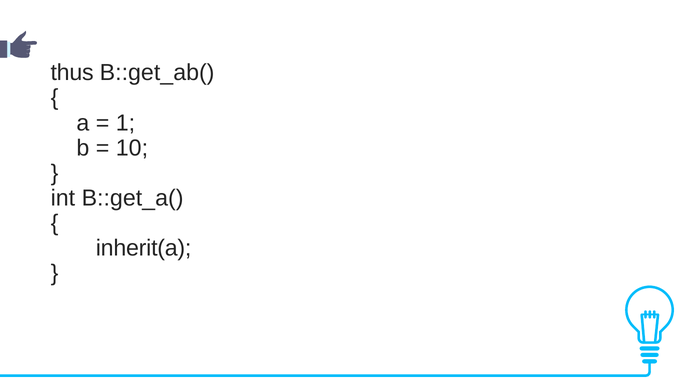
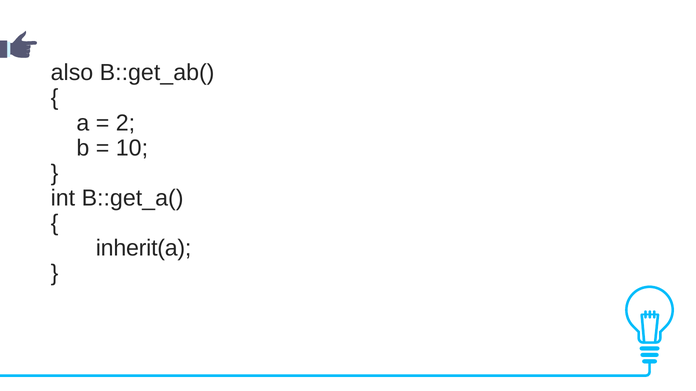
thus: thus -> also
1: 1 -> 2
